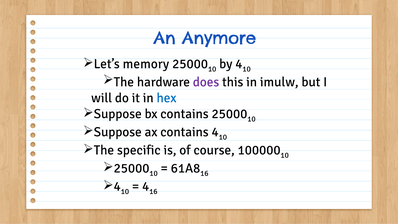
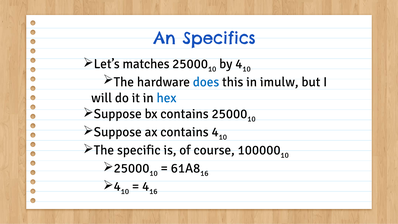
Anymore: Anymore -> Specifics
memory: memory -> matches
does colour: purple -> blue
